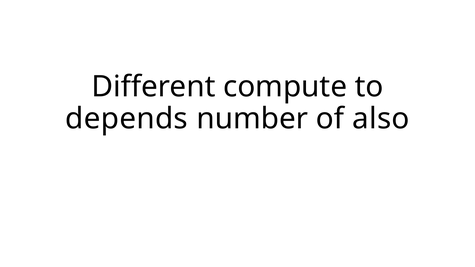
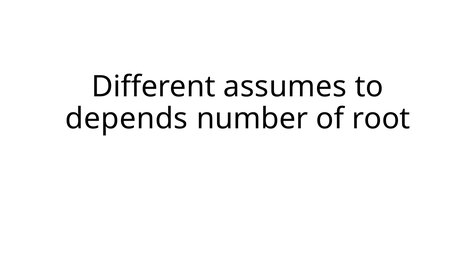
compute: compute -> assumes
also: also -> root
